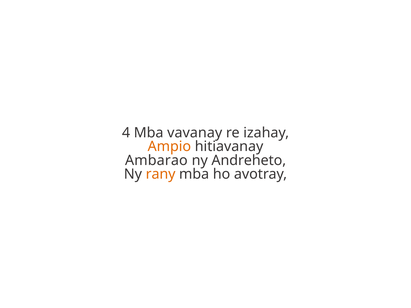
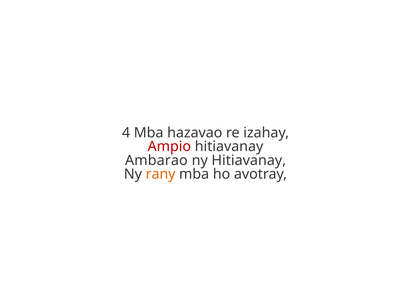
vavanay: vavanay -> hazavao
Ampio colour: orange -> red
ny Andreheto: Andreheto -> Hitiavanay
